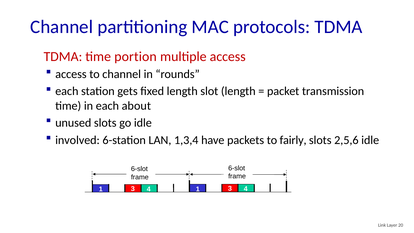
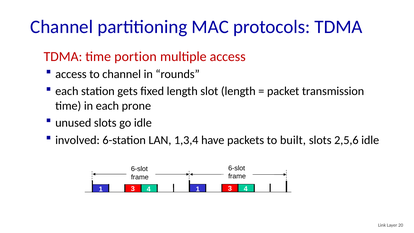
about: about -> prone
fairly: fairly -> built
